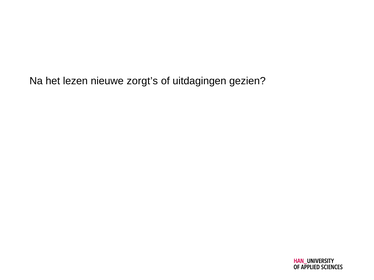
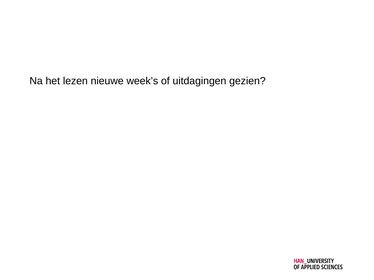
zorgt’s: zorgt’s -> week’s
